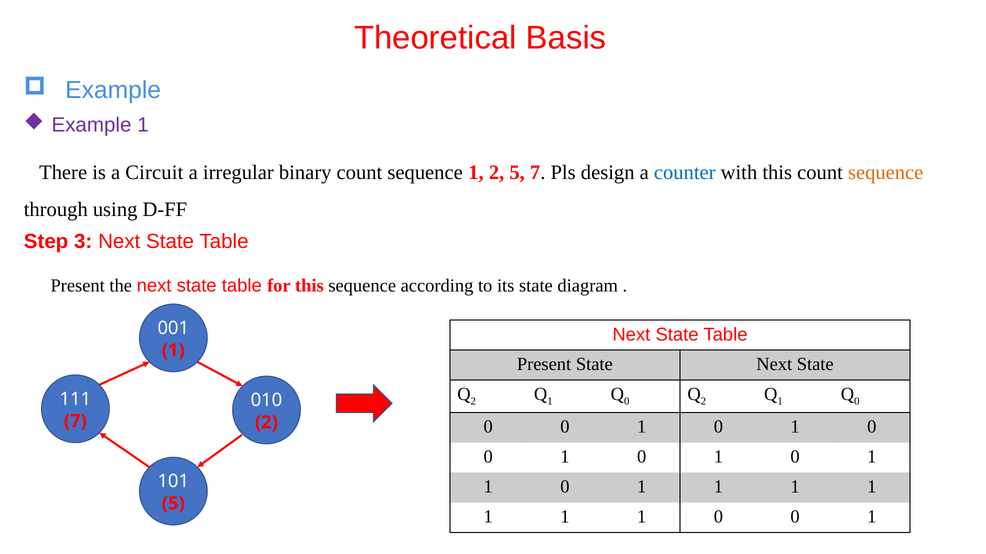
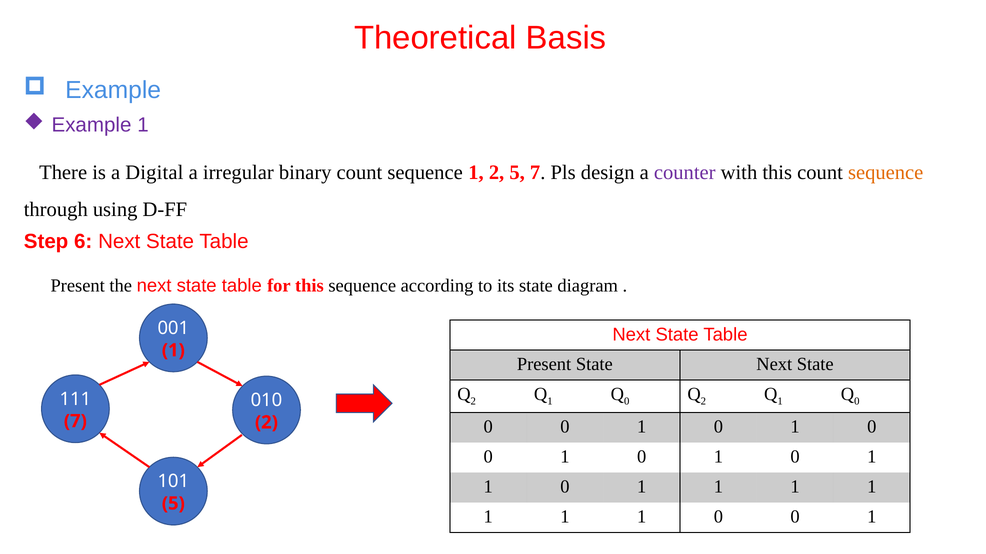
Circuit: Circuit -> Digital
counter colour: blue -> purple
3: 3 -> 6
